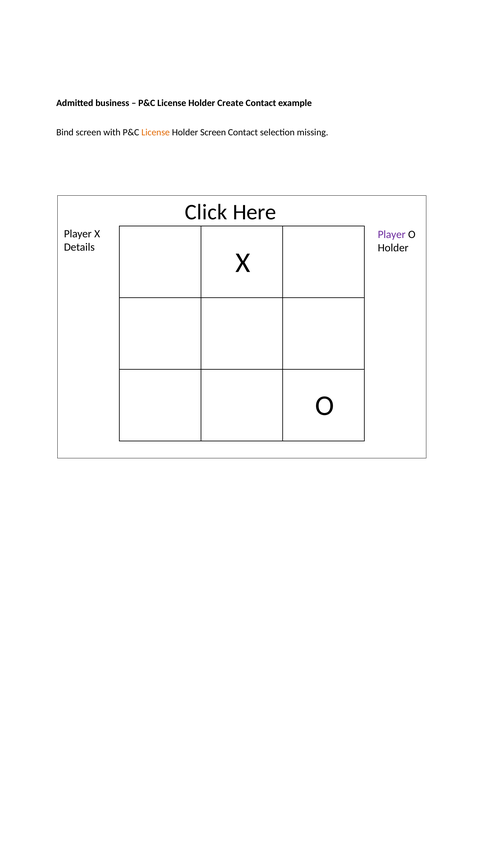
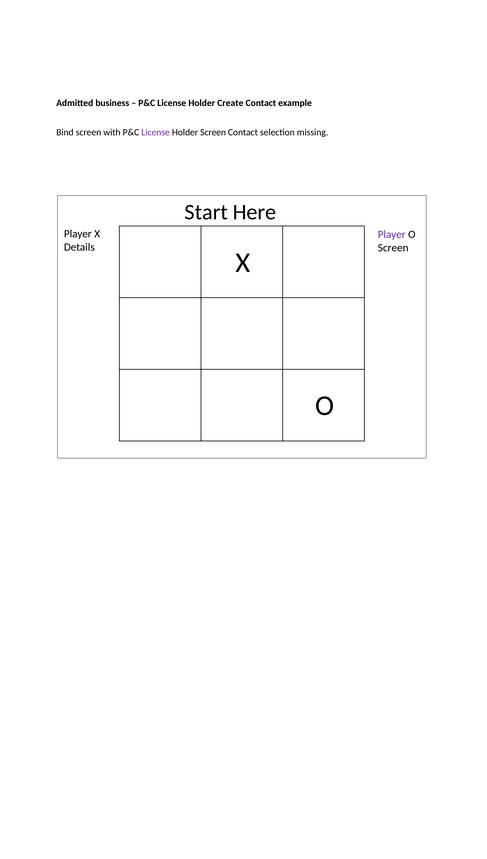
License at (156, 132) colour: orange -> purple
Click: Click -> Start
Holder at (393, 248): Holder -> Screen
